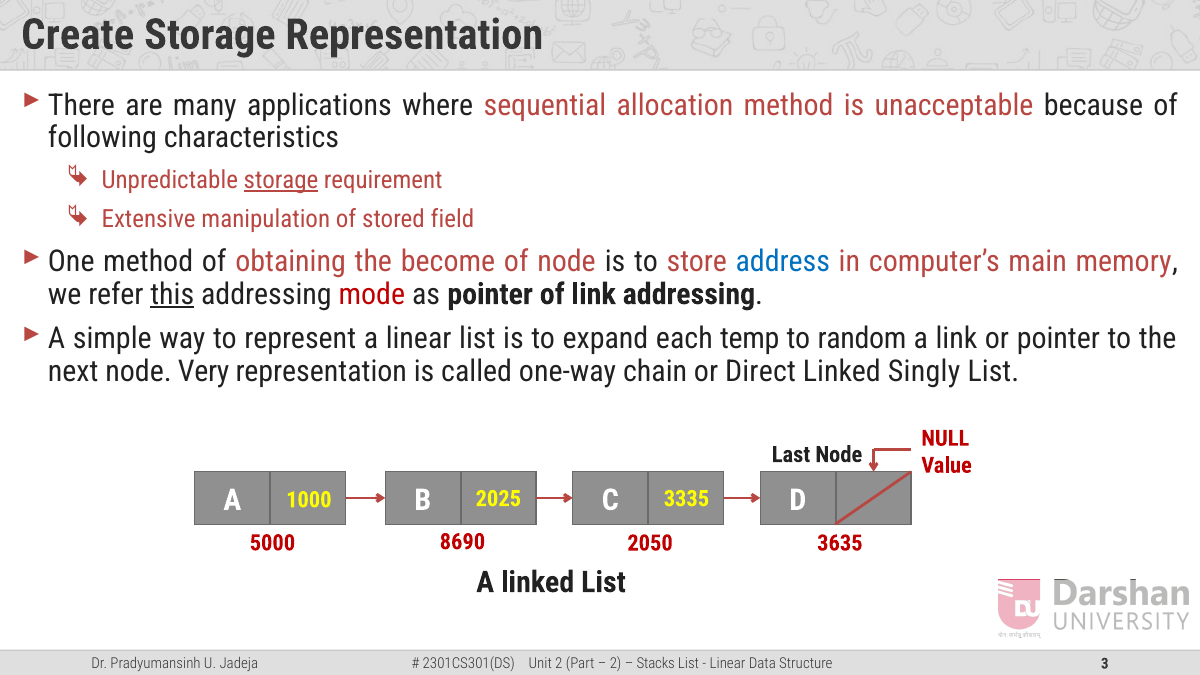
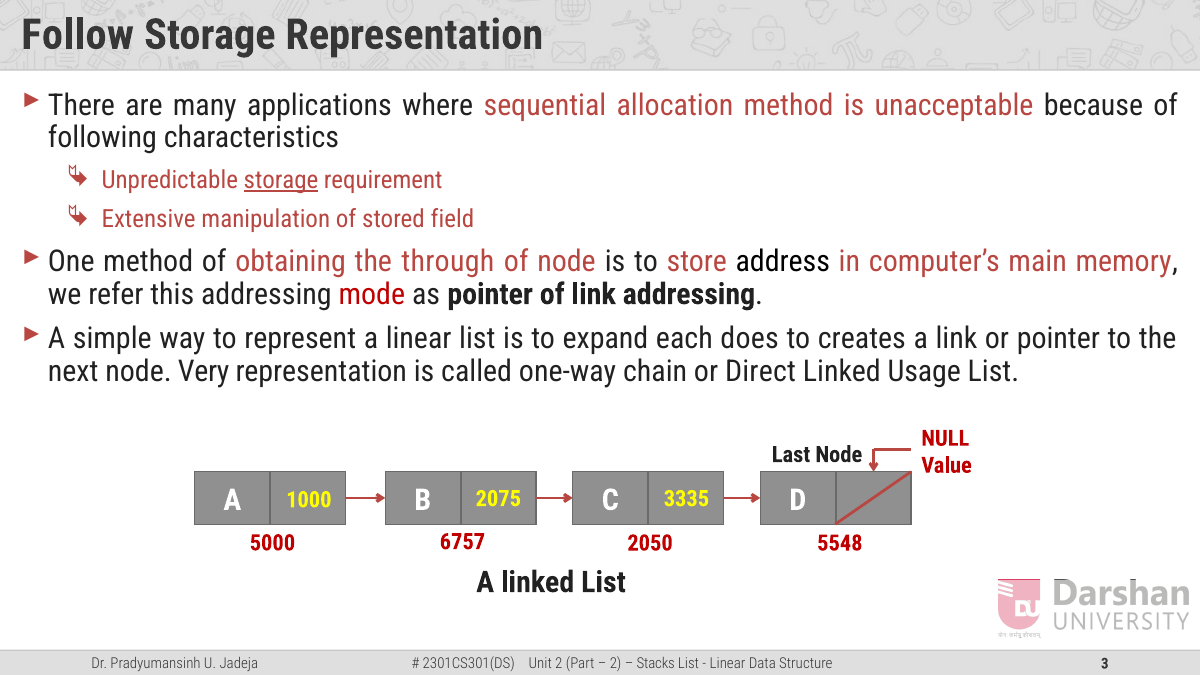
Create: Create -> Follow
become: become -> through
address colour: blue -> black
this underline: present -> none
temp: temp -> does
random: random -> creates
Singly: Singly -> Usage
2025: 2025 -> 2075
8690: 8690 -> 6757
3635: 3635 -> 5548
